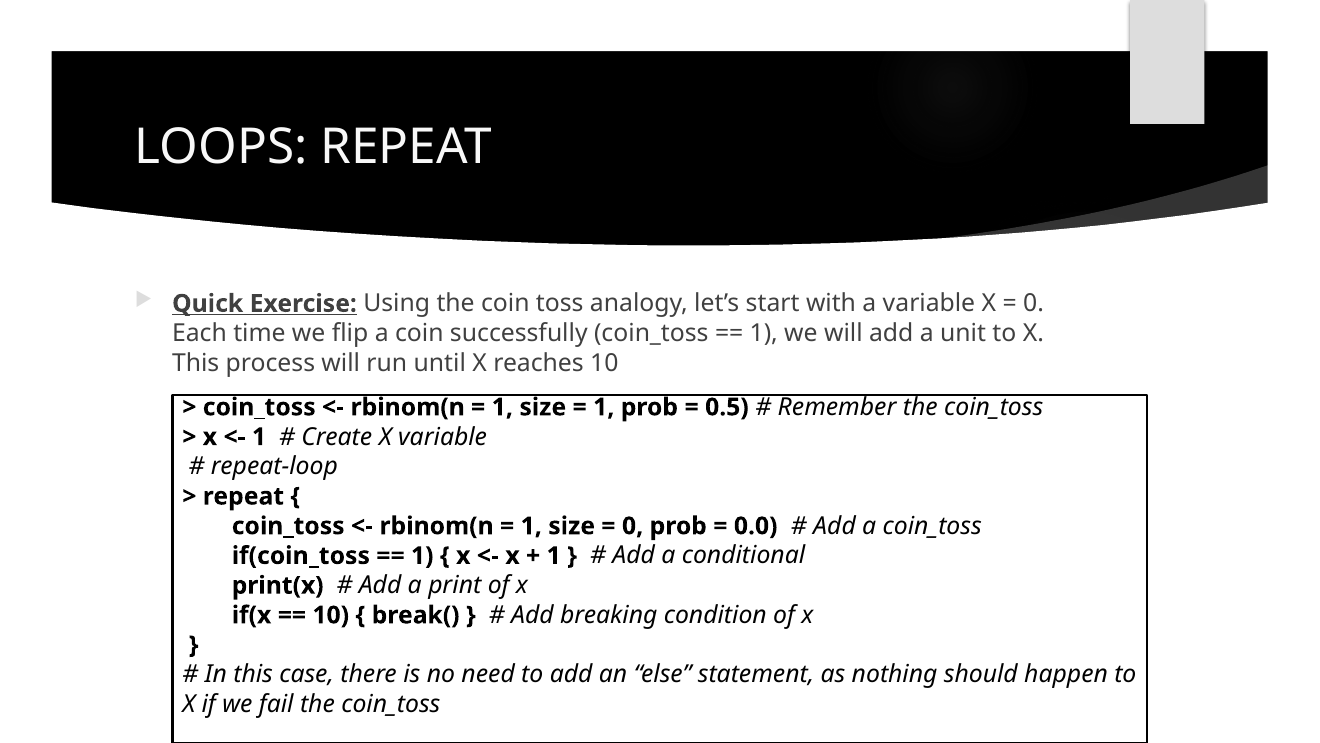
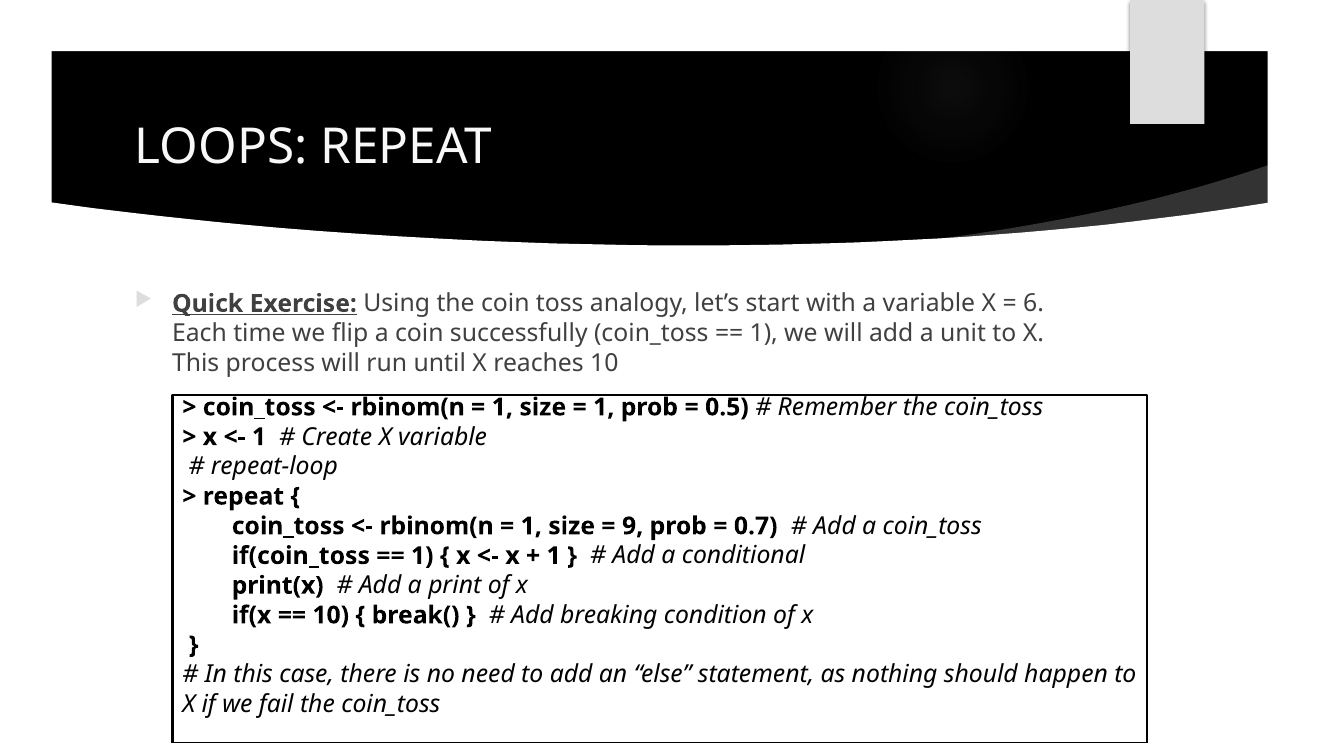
0 at (1034, 303): 0 -> 6
0 at (633, 526): 0 -> 9
0.0: 0.0 -> 0.7
